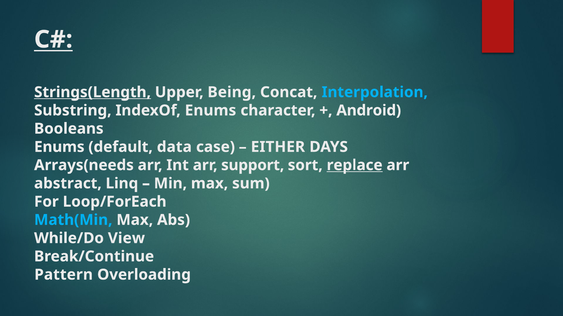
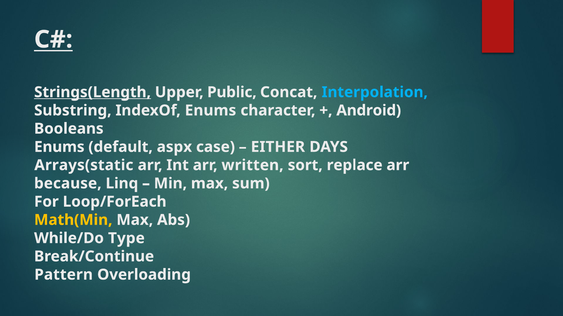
Being: Being -> Public
data: data -> aspx
Arrays(needs: Arrays(needs -> Arrays(static
support: support -> written
replace underline: present -> none
abstract: abstract -> because
Math(Min colour: light blue -> yellow
View: View -> Type
